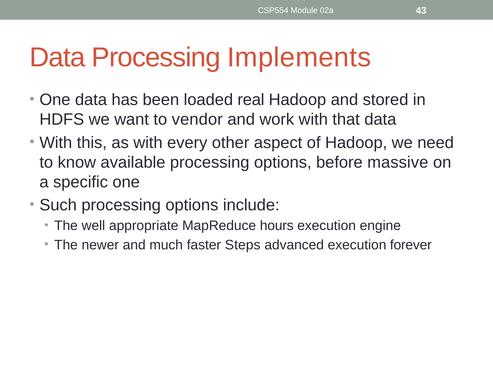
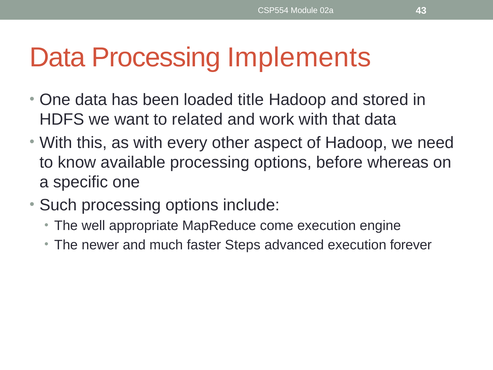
real: real -> title
vendor: vendor -> related
massive: massive -> whereas
hours: hours -> come
